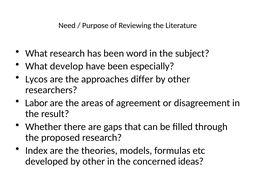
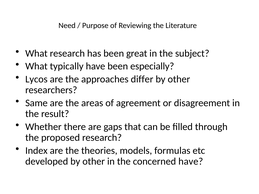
word: word -> great
develop: develop -> typically
Labor: Labor -> Same
concerned ideas: ideas -> have
